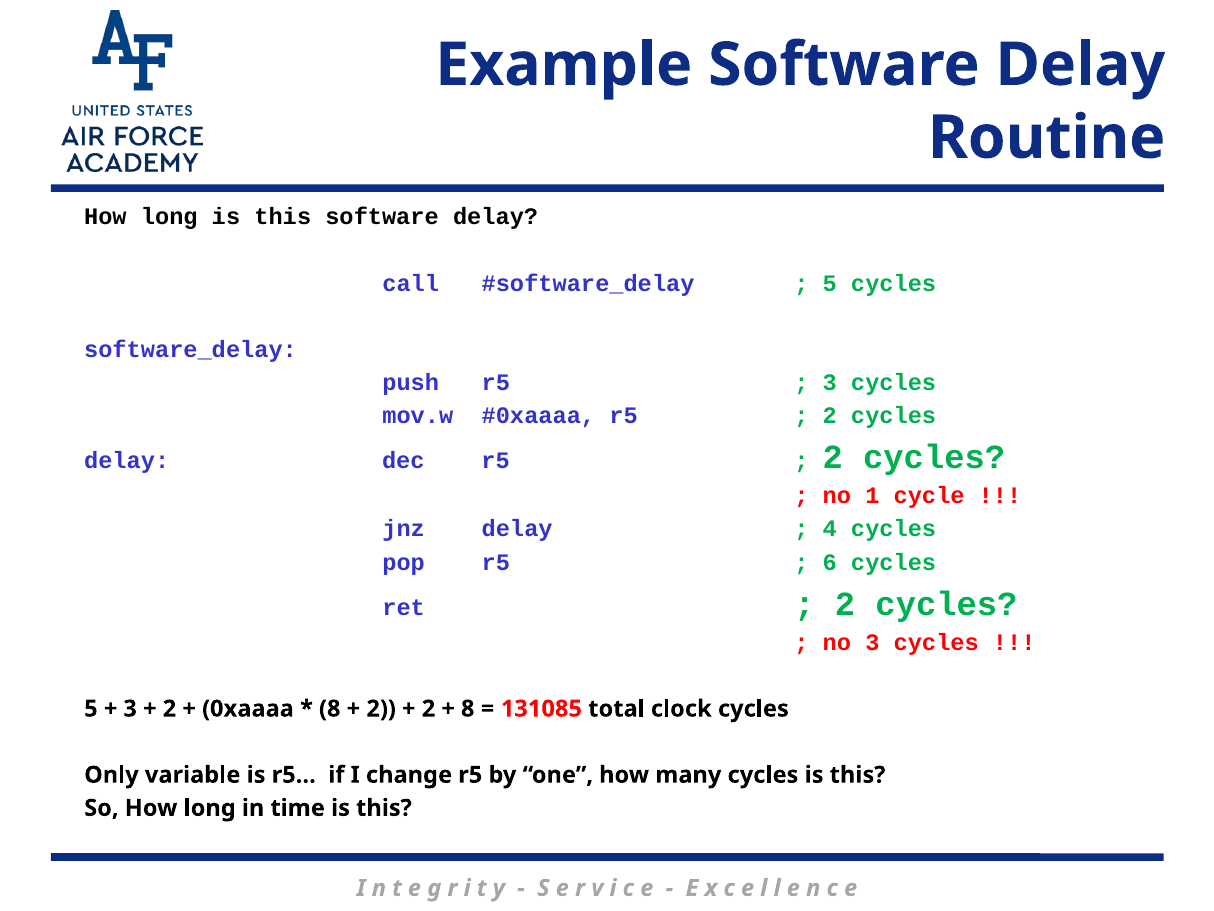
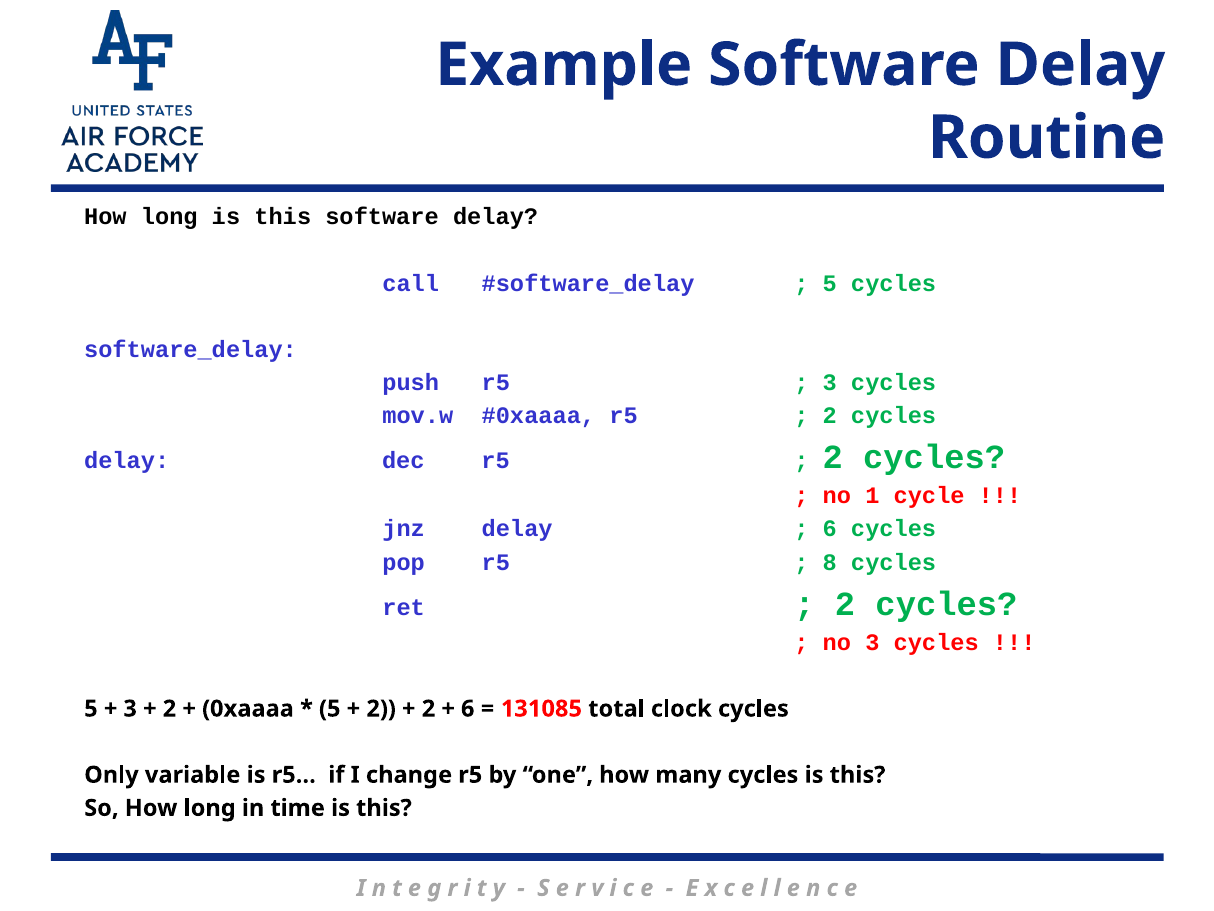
4 at (830, 529): 4 -> 6
6: 6 -> 8
8 at (330, 708): 8 -> 5
8 at (468, 708): 8 -> 6
